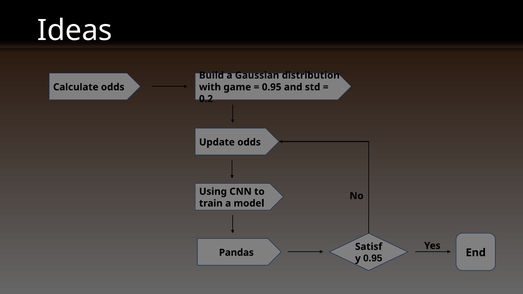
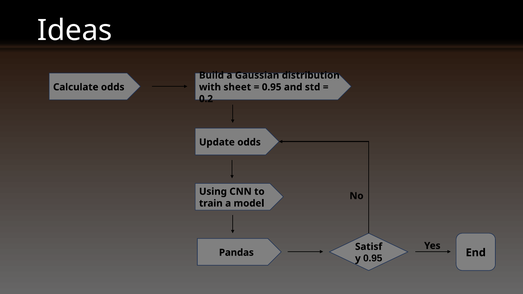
game: game -> sheet
